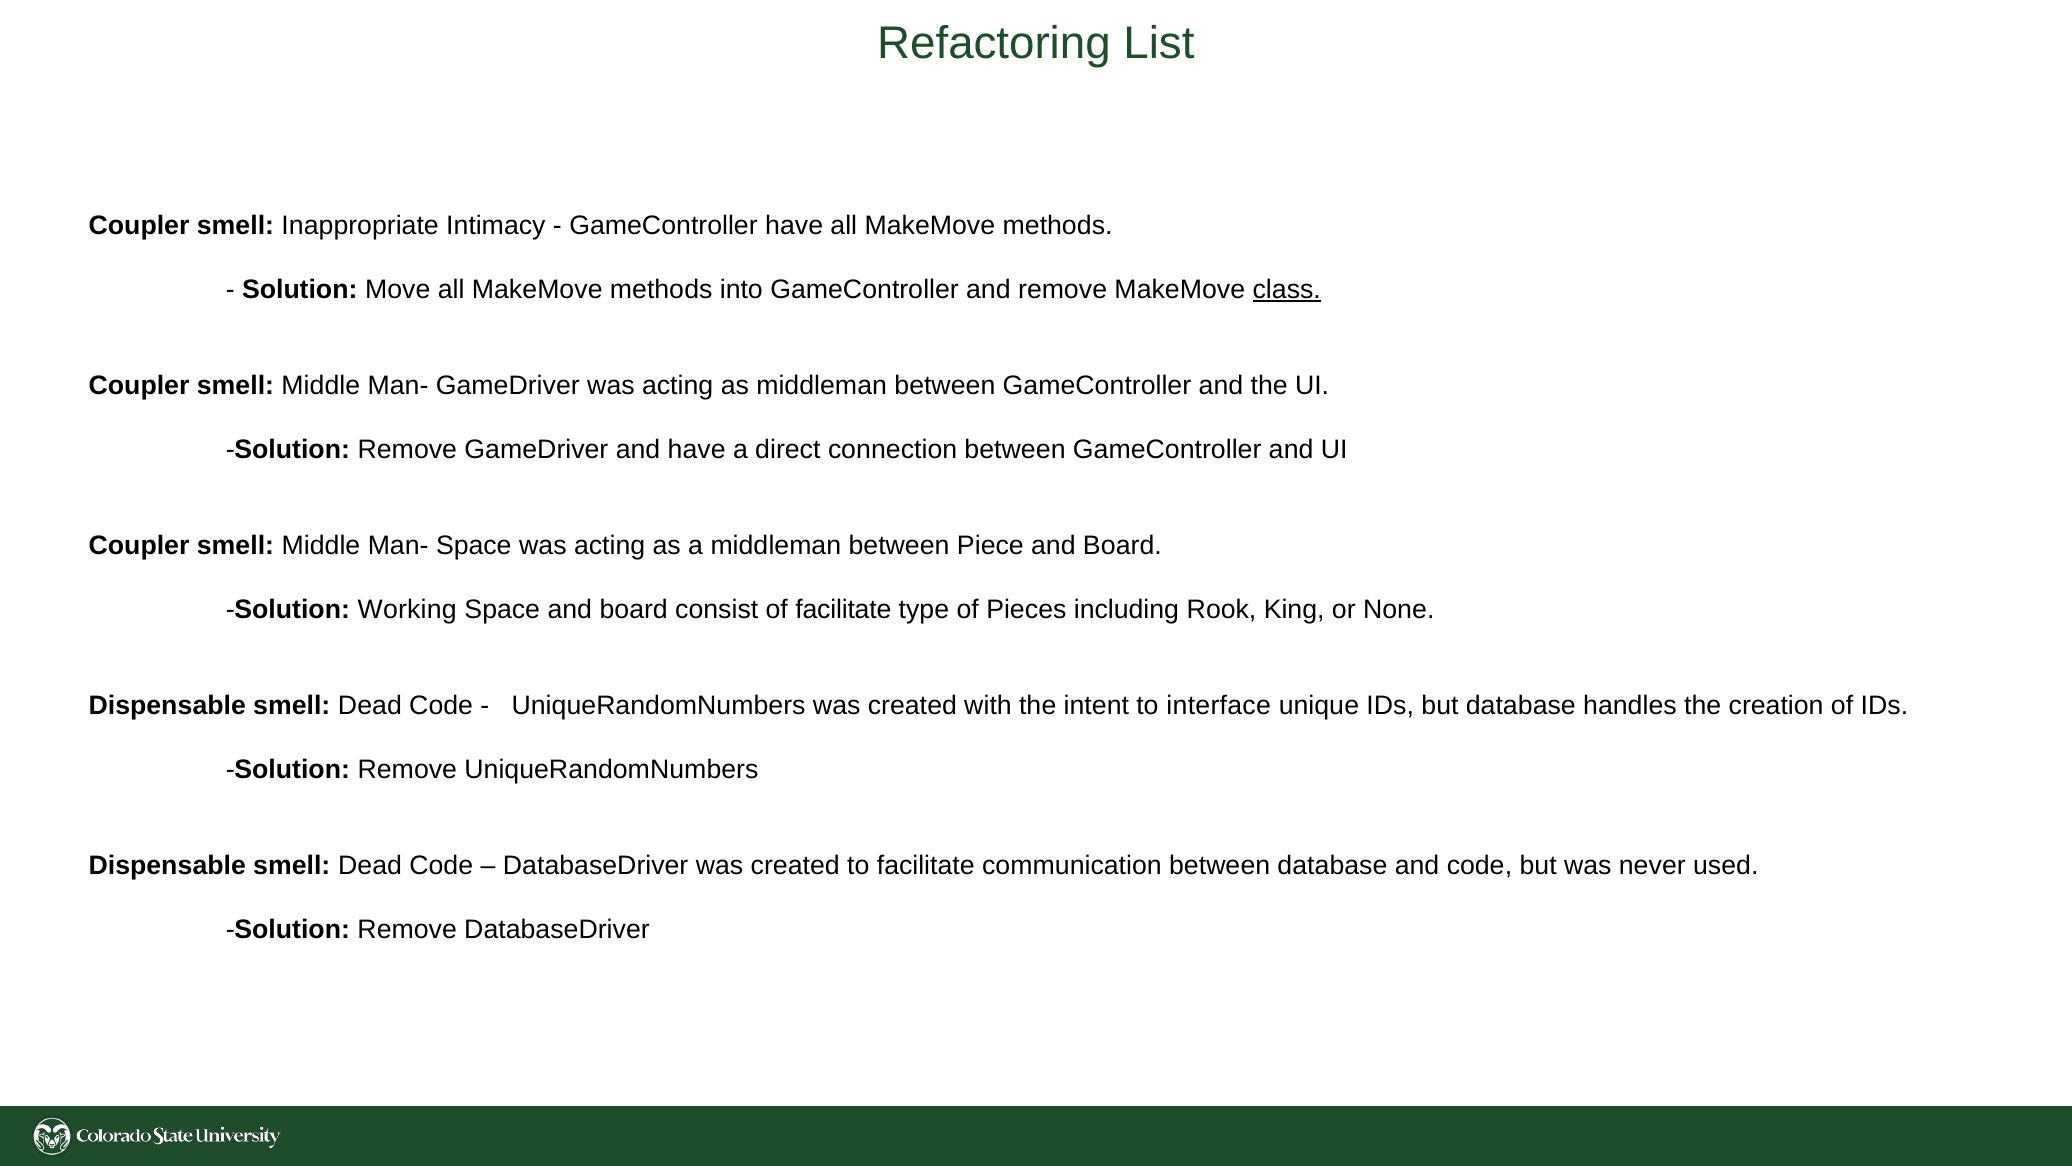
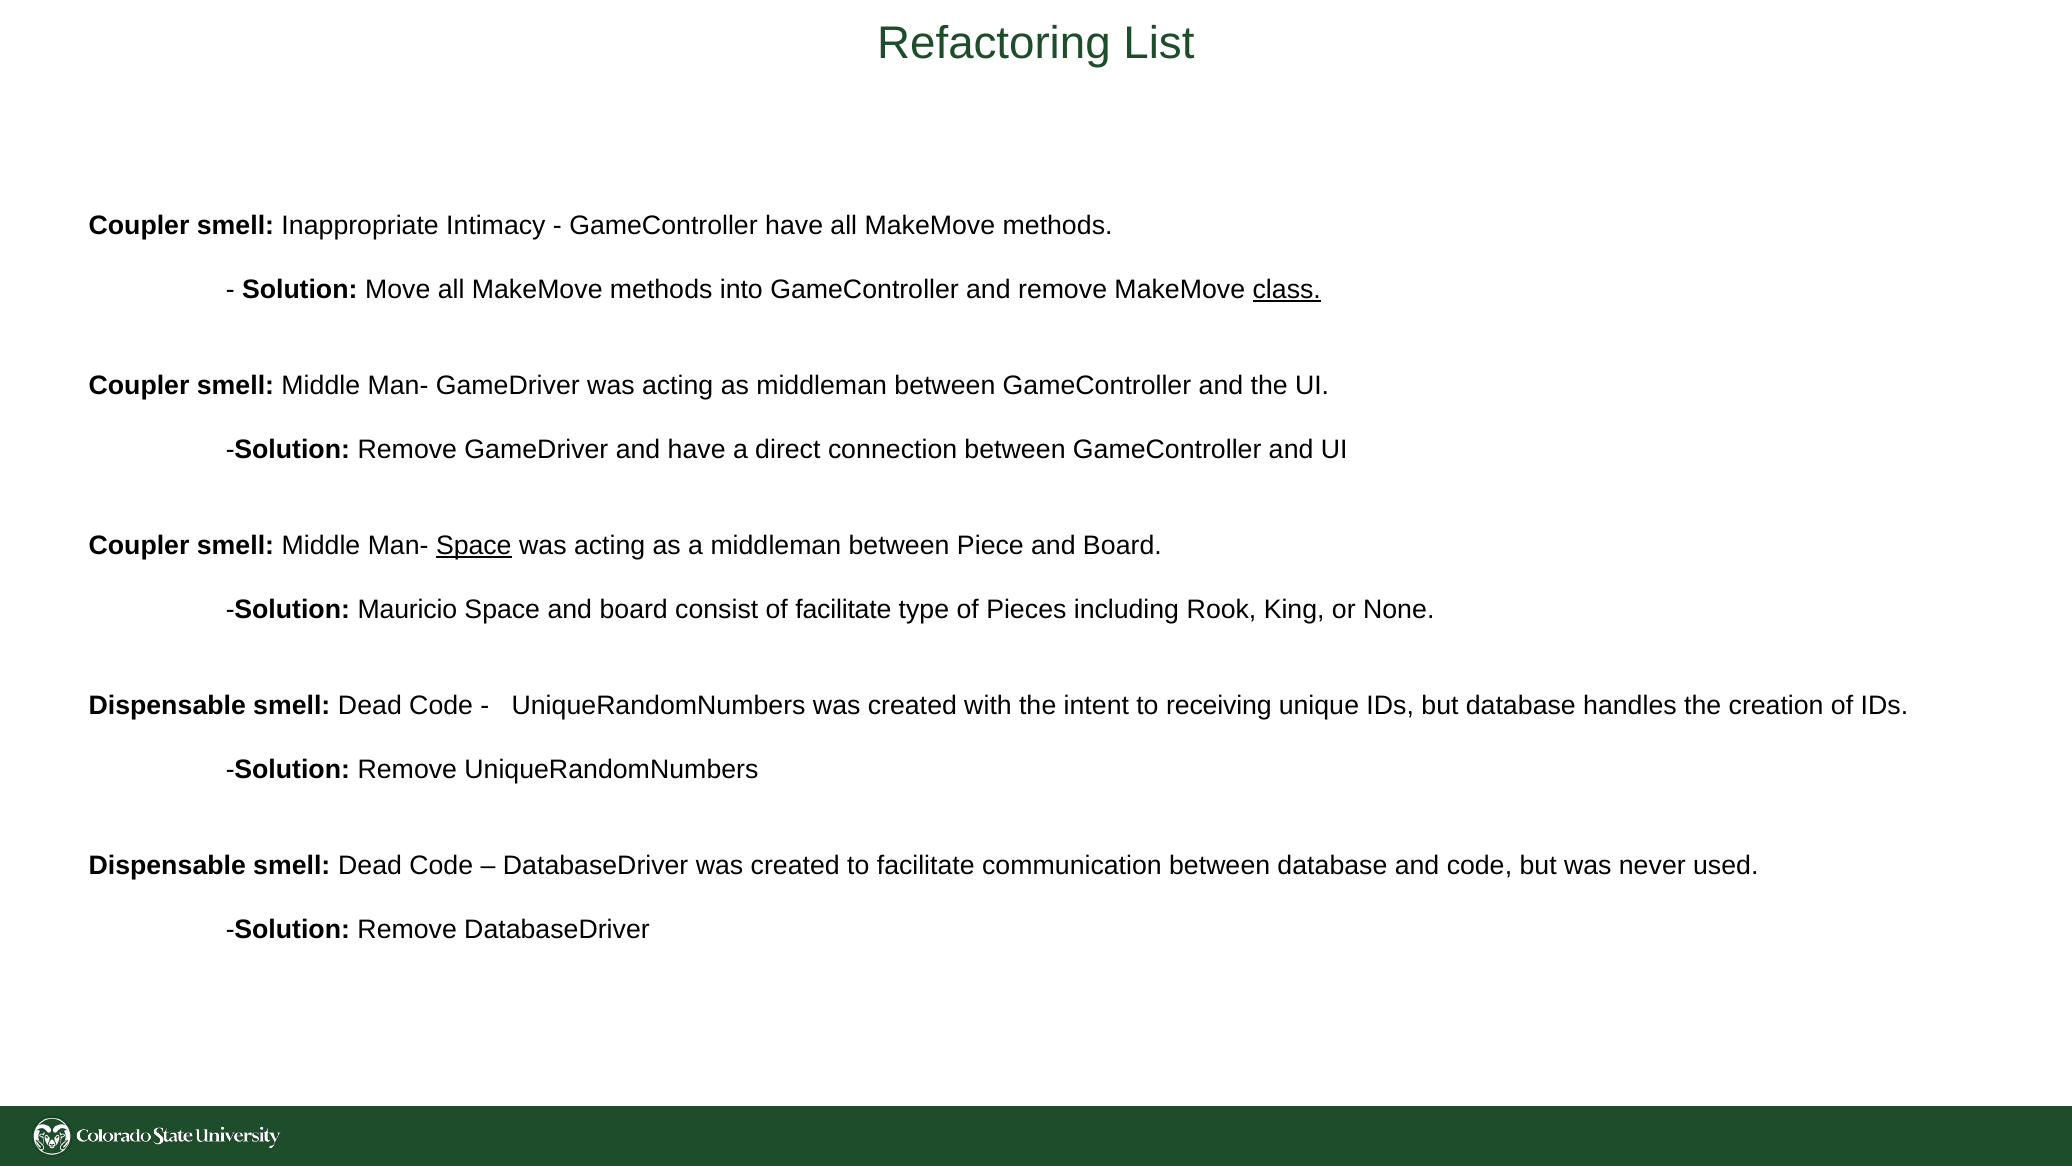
Space at (474, 546) underline: none -> present
Working: Working -> Mauricio
interface: interface -> receiving
